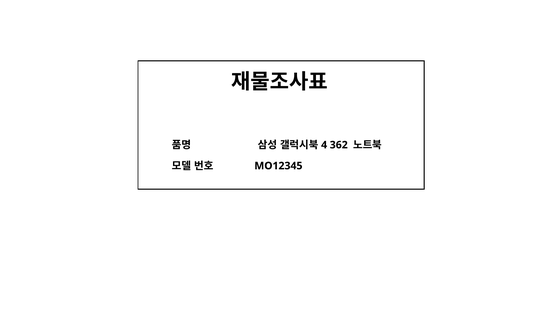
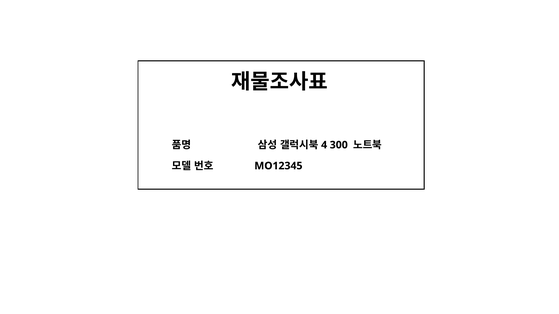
362: 362 -> 300
